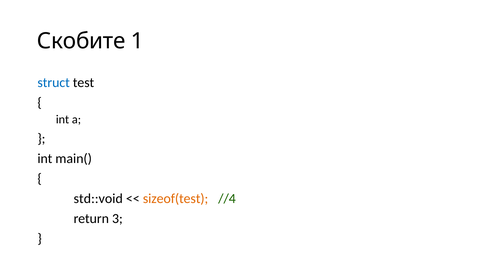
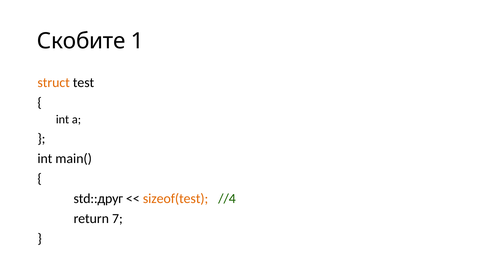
struct colour: blue -> orange
std::void: std::void -> std::друг
3: 3 -> 7
